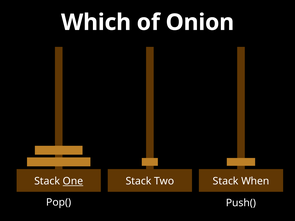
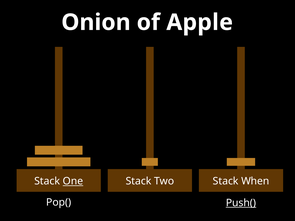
Which: Which -> Onion
Onion: Onion -> Apple
Push( underline: none -> present
